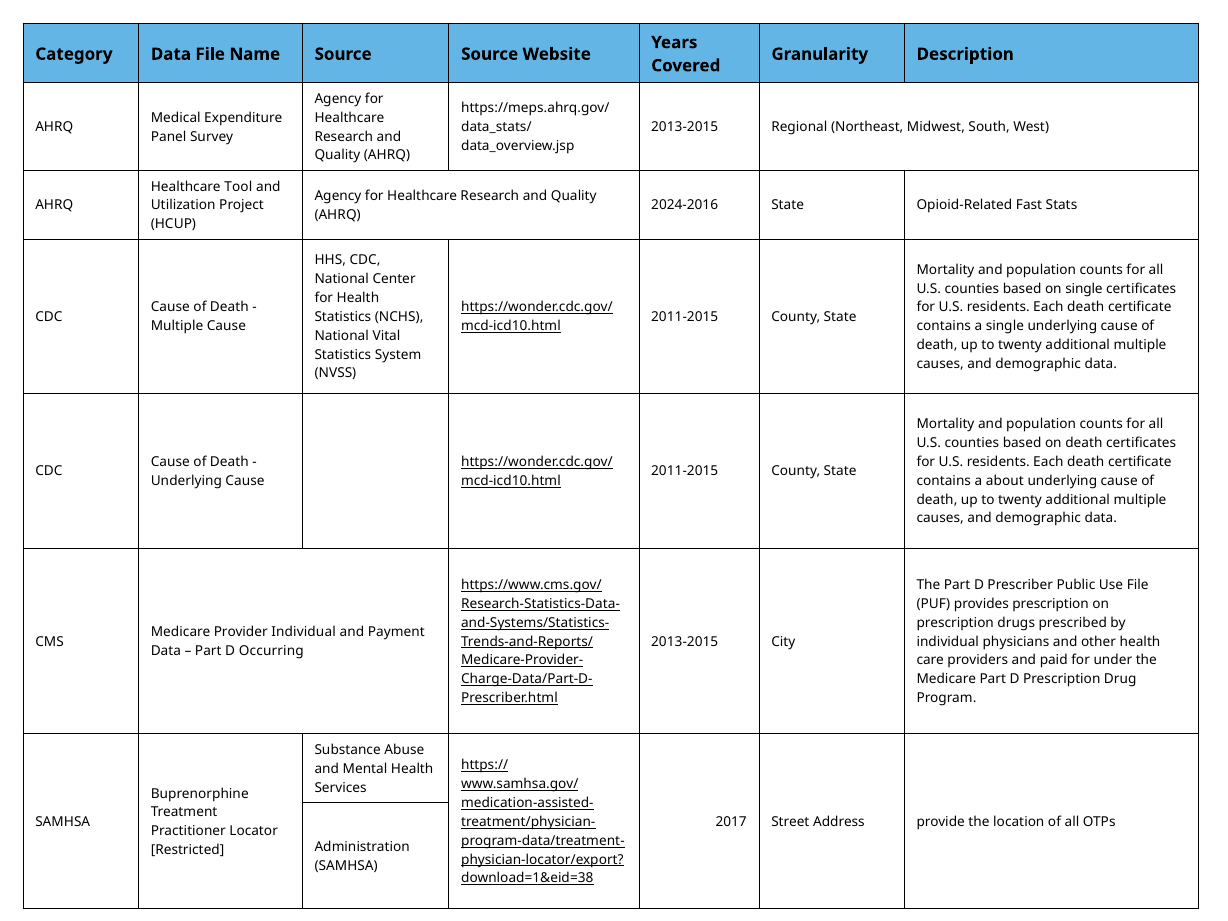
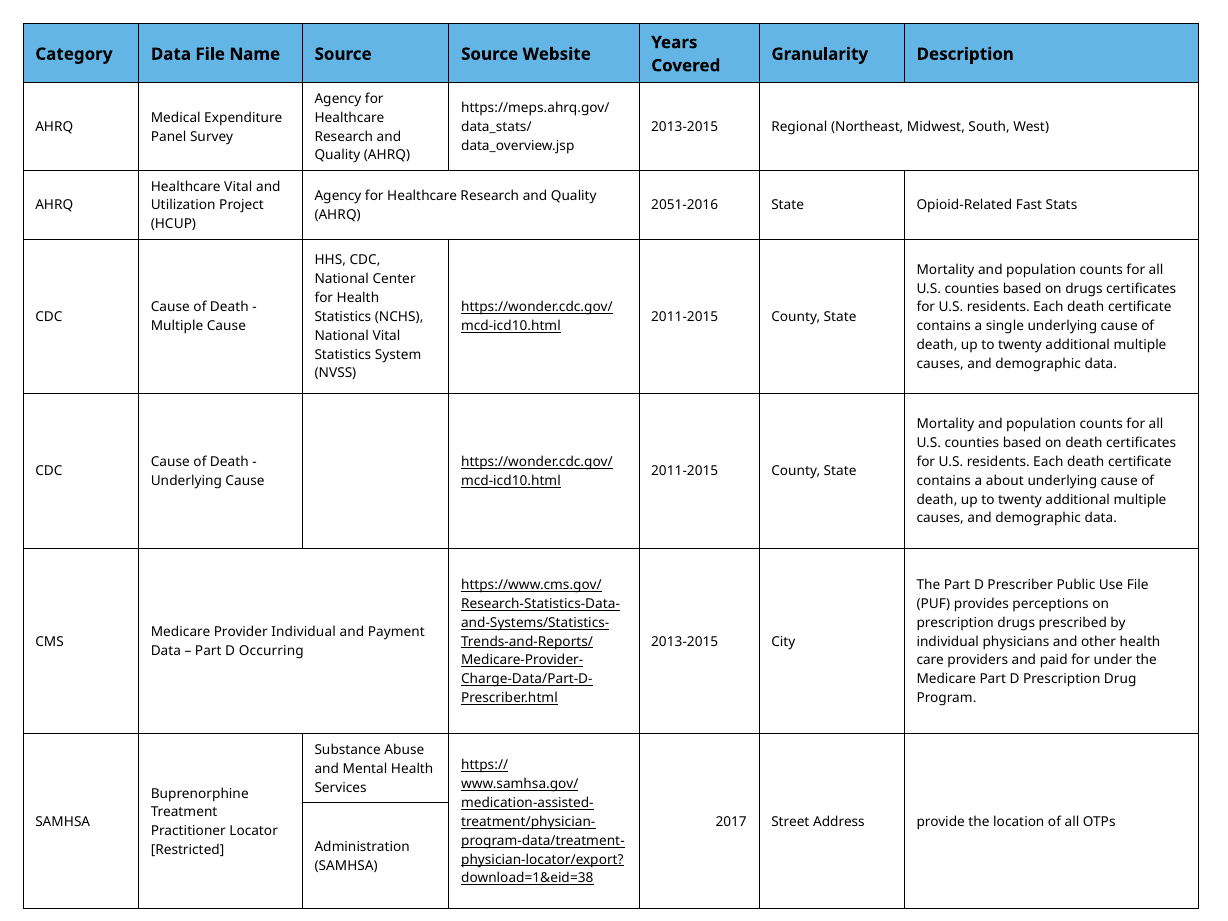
Healthcare Tool: Tool -> Vital
2024-2016: 2024-2016 -> 2051-2016
on single: single -> drugs
provides prescription: prescription -> perceptions
